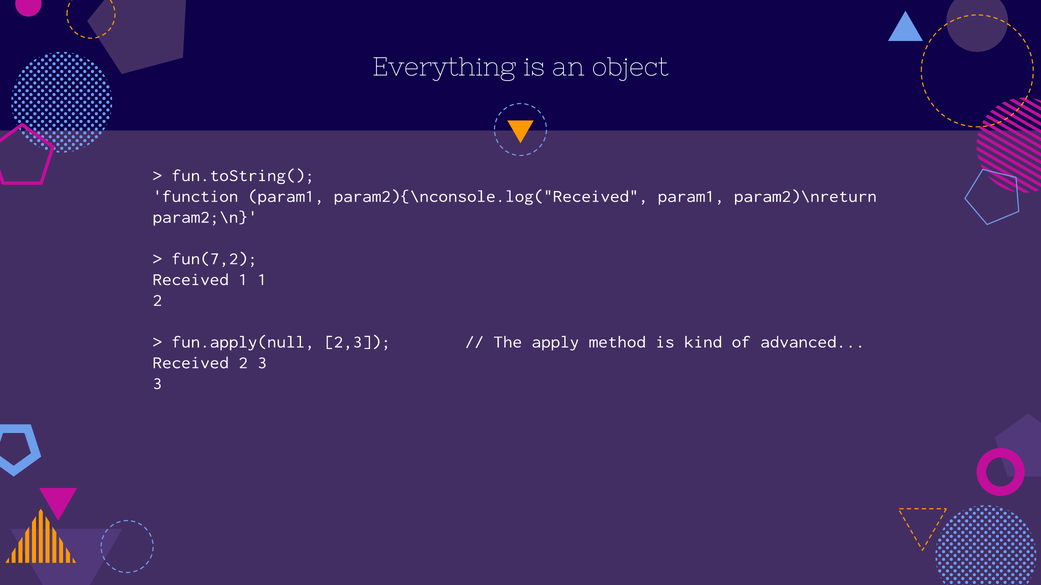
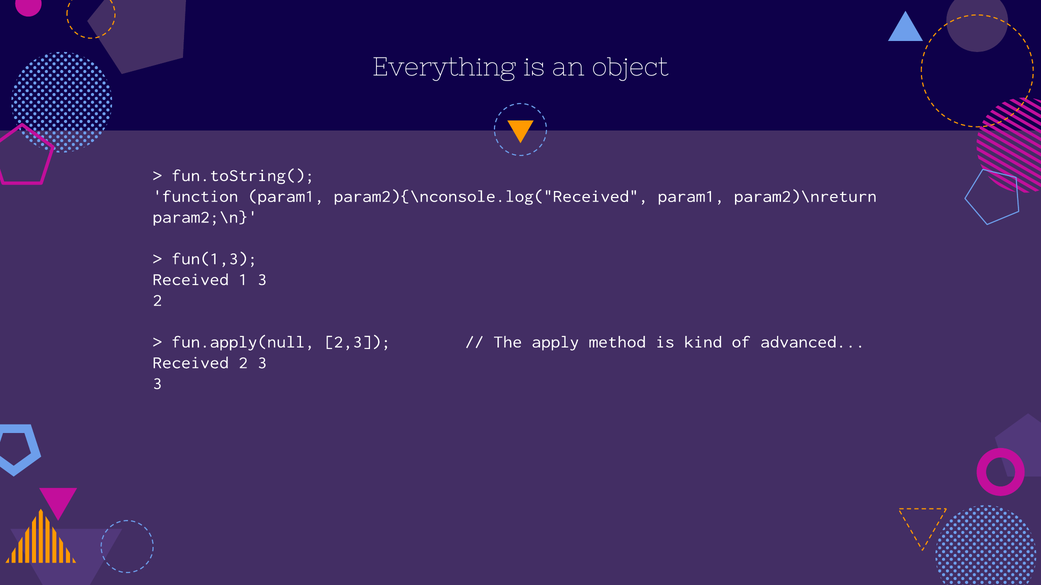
fun(7,2: fun(7,2 -> fun(1,3
1 1: 1 -> 3
